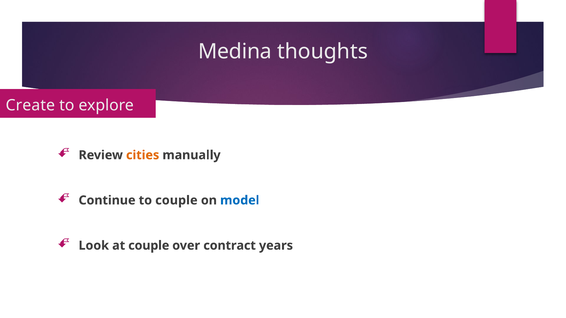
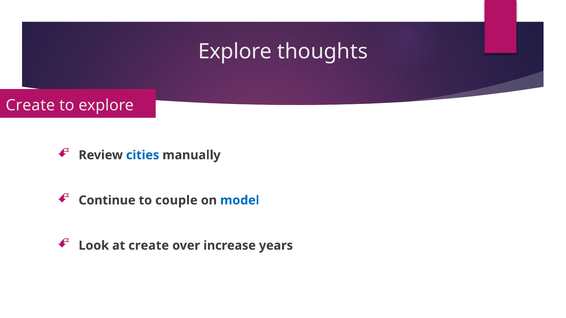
Medina at (235, 52): Medina -> Explore
cities colour: orange -> blue
at couple: couple -> create
contract: contract -> increase
